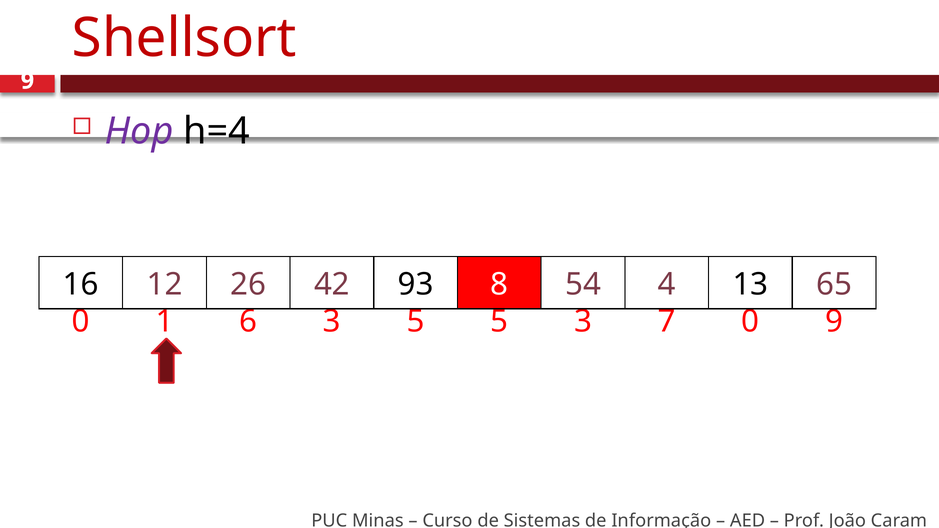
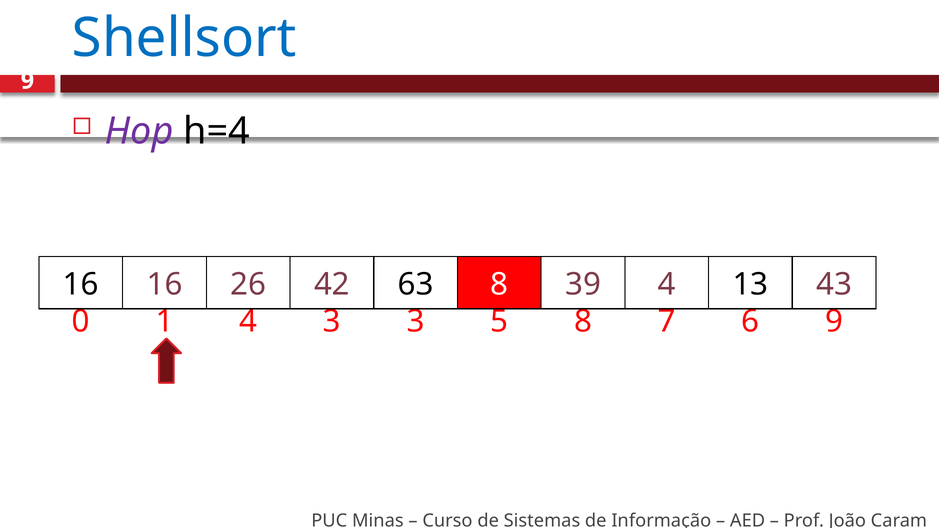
Shellsort colour: red -> blue
16 12: 12 -> 16
93: 93 -> 63
54: 54 -> 39
65: 65 -> 43
6 at (248, 322): 6 -> 4
3 5: 5 -> 3
5 3: 3 -> 8
7 0: 0 -> 6
